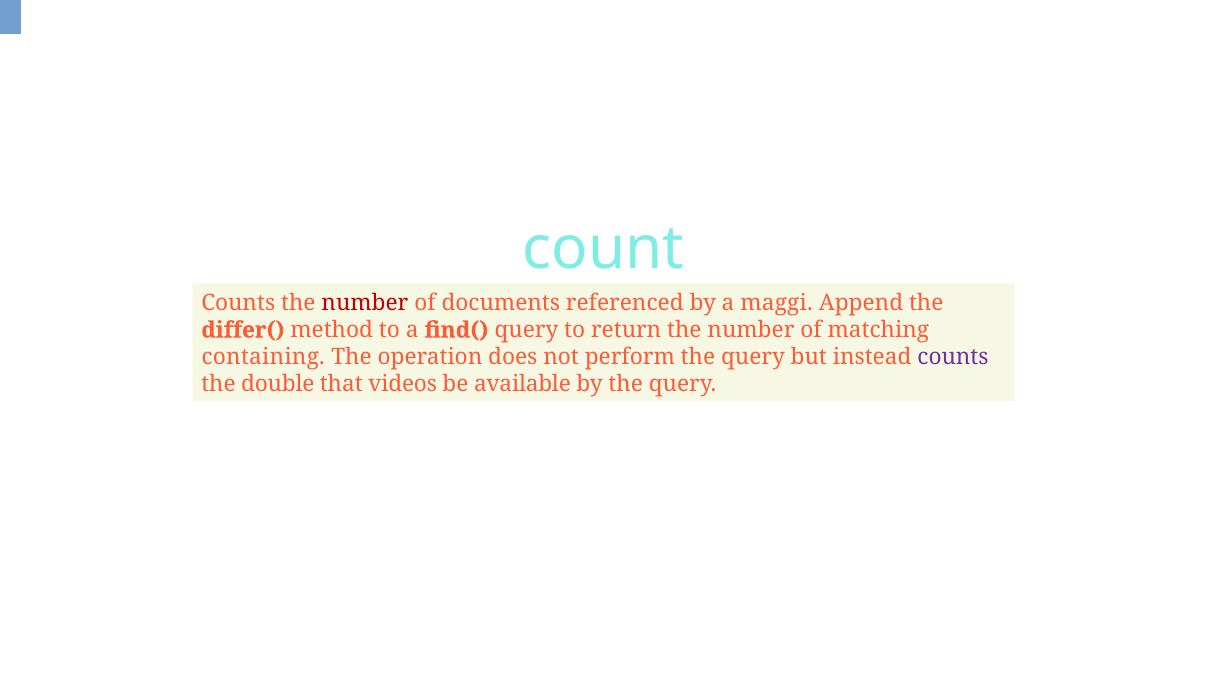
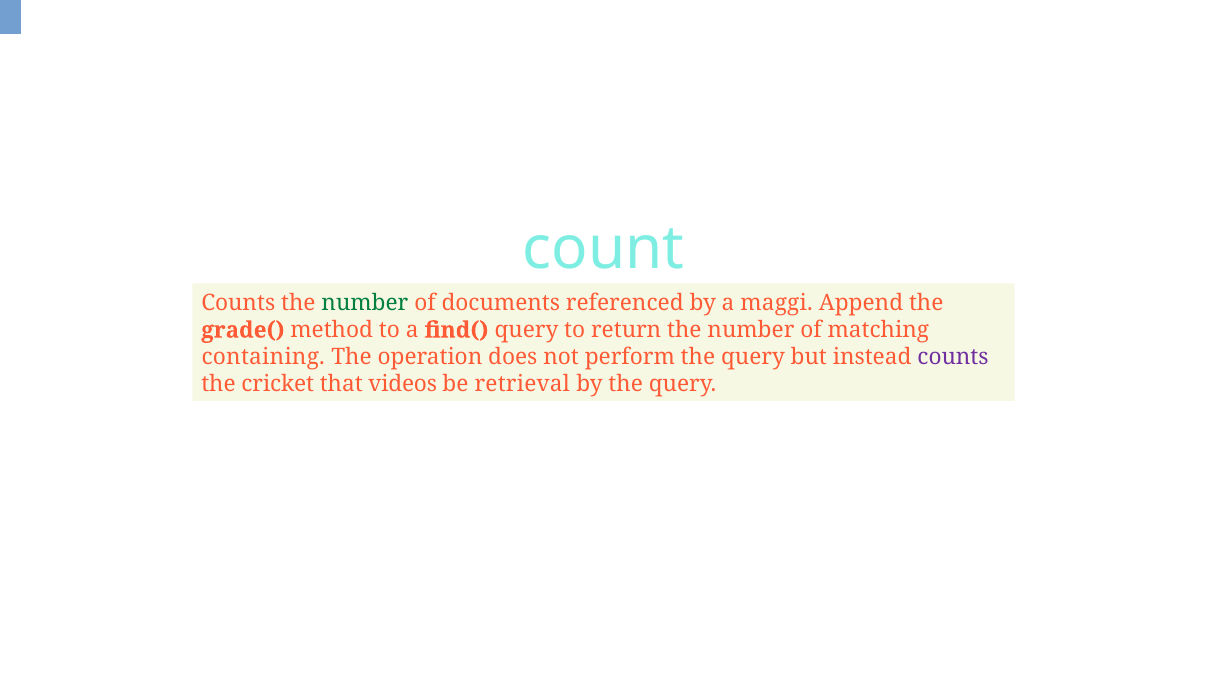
number at (365, 303) colour: red -> green
differ(: differ( -> grade(
double: double -> cricket
available: available -> retrieval
